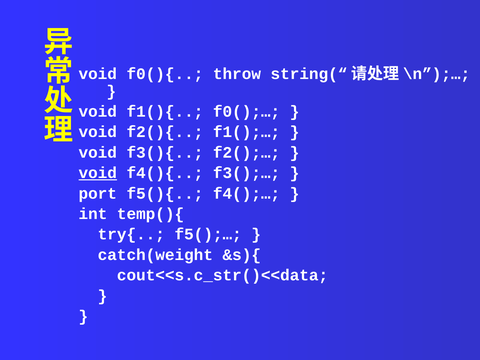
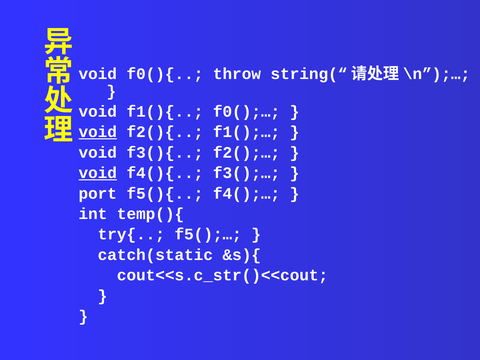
void at (98, 132) underline: none -> present
catch(weight: catch(weight -> catch(static
cout<<s.c_str()<<data: cout<<s.c_str()<<data -> cout<<s.c_str()<<cout
